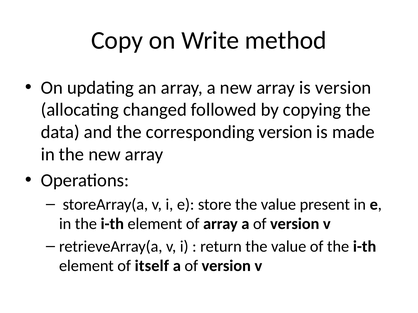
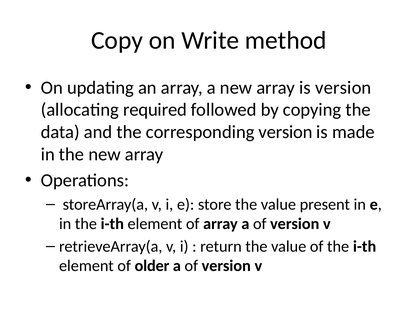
changed: changed -> required
itself: itself -> older
